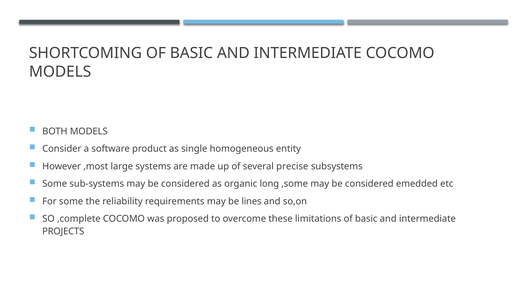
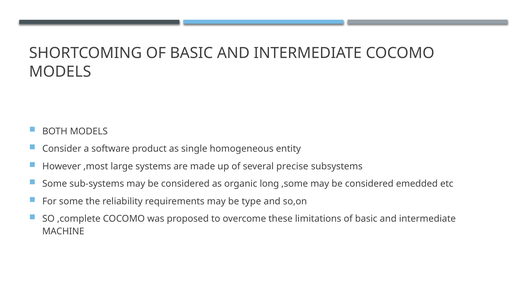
lines: lines -> type
PROJECTS: PROJECTS -> MACHINE
